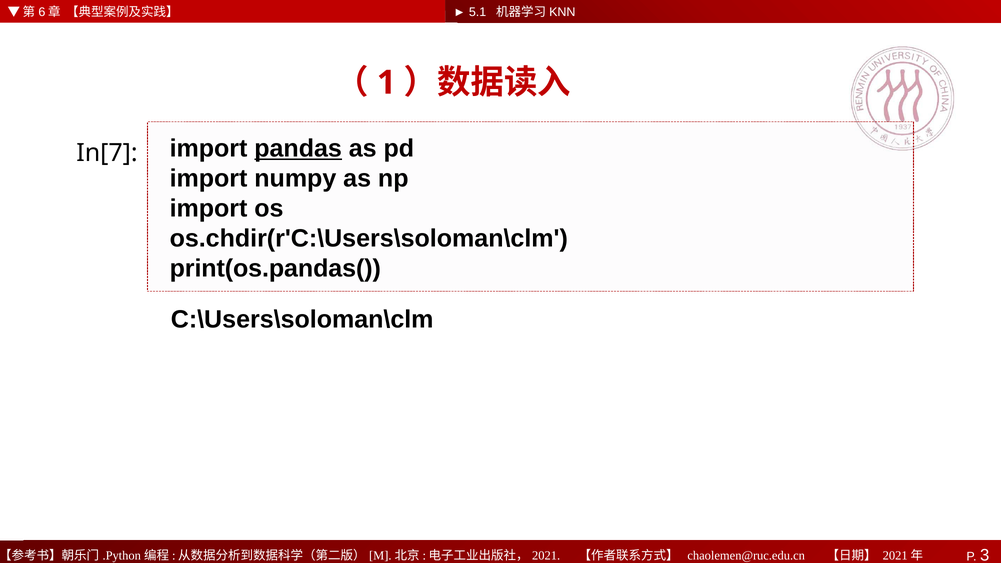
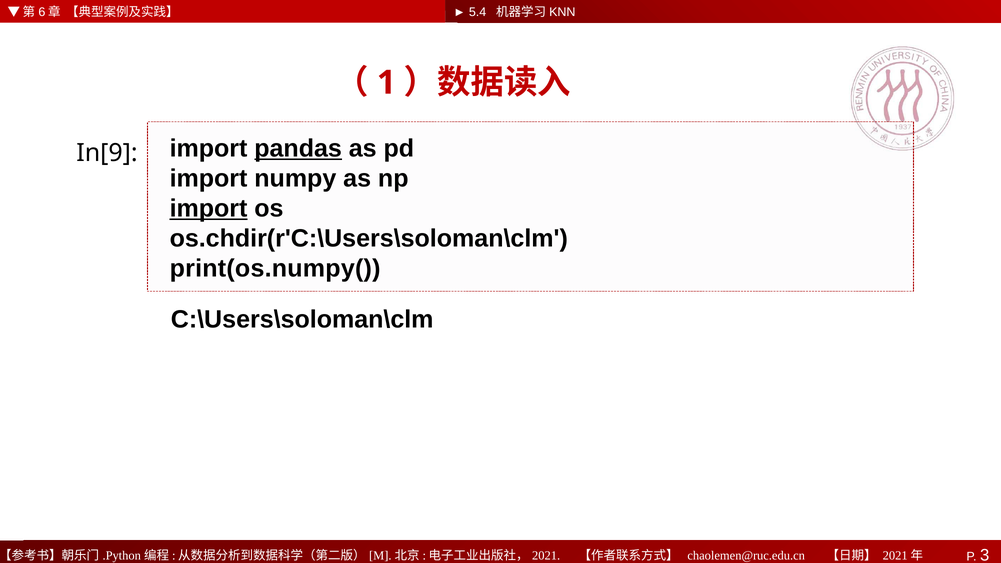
5.1: 5.1 -> 5.4
In[7: In[7 -> In[9
import at (209, 208) underline: none -> present
print(os.pandas(: print(os.pandas( -> print(os.numpy(
